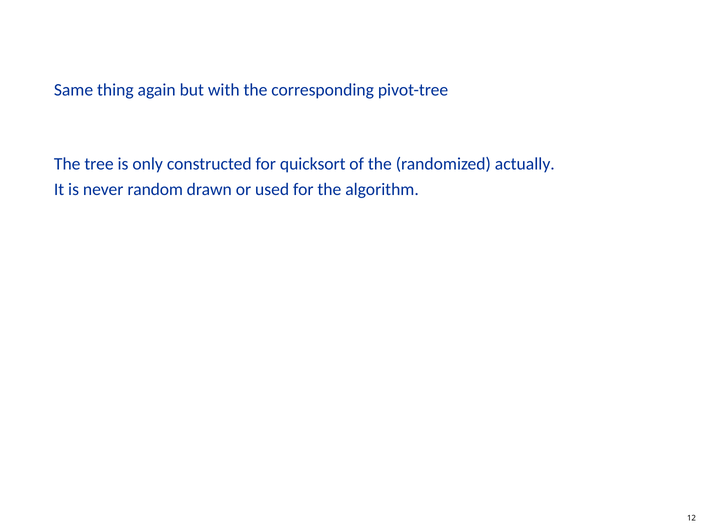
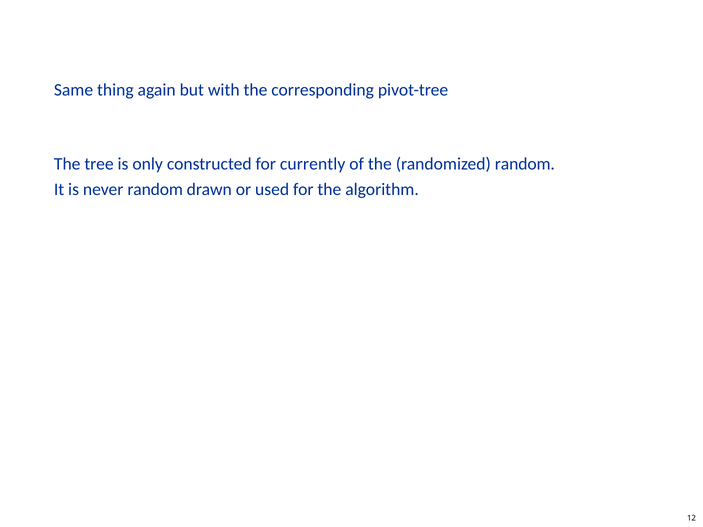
quicksort: quicksort -> currently
randomized actually: actually -> random
